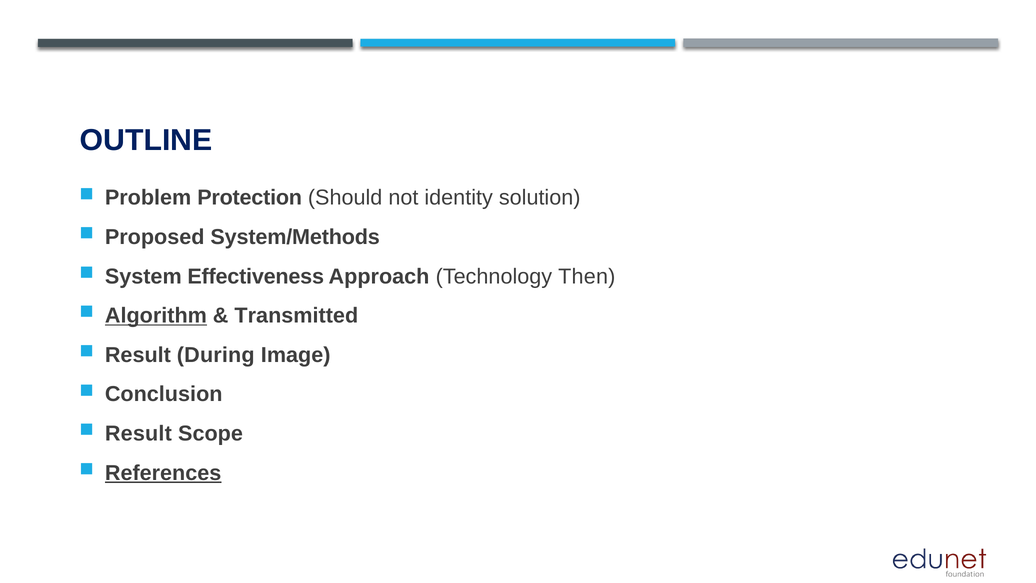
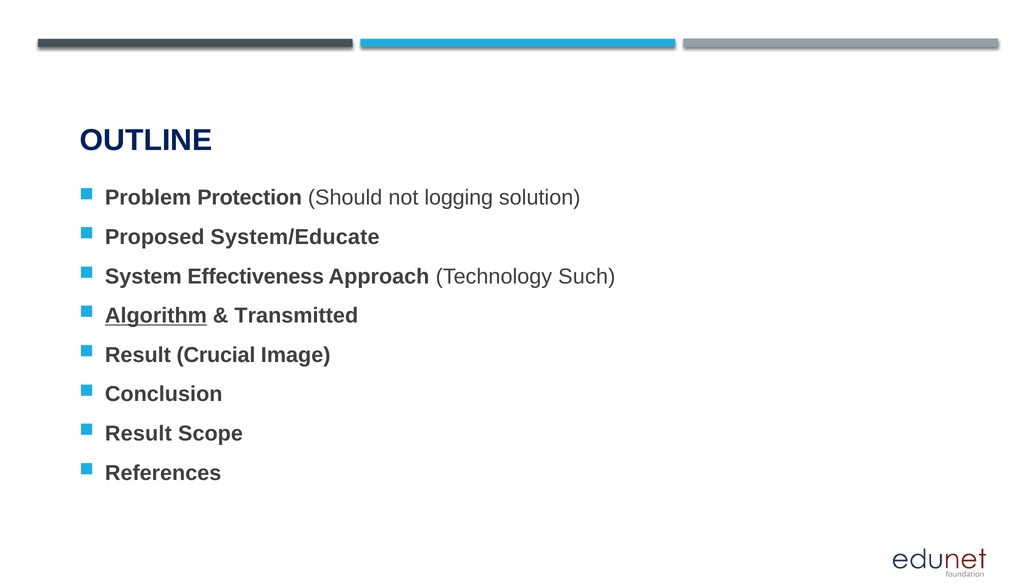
identity: identity -> logging
System/Methods: System/Methods -> System/Educate
Then: Then -> Such
During: During -> Crucial
References underline: present -> none
